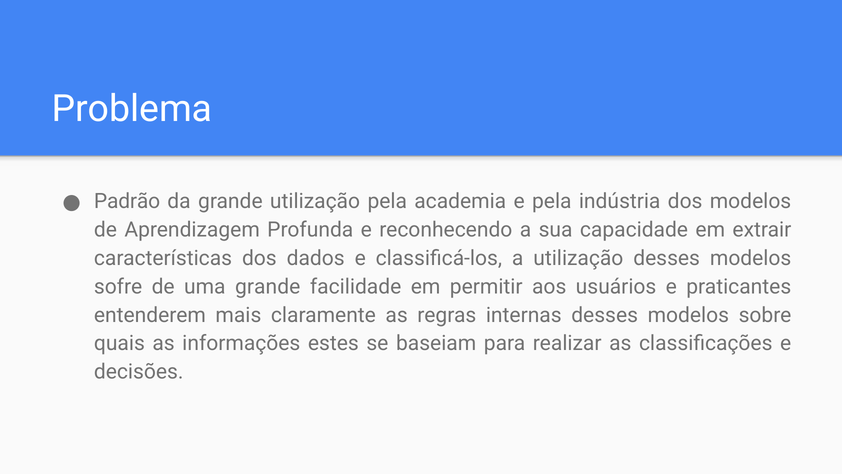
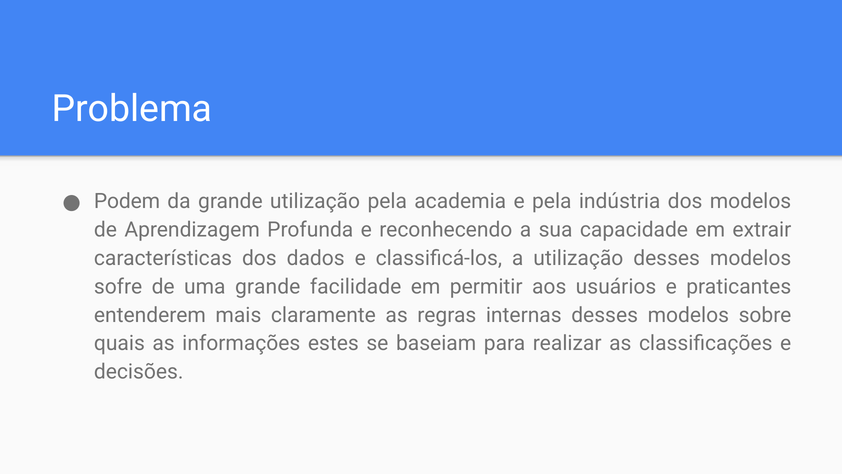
Padrão: Padrão -> Podem
